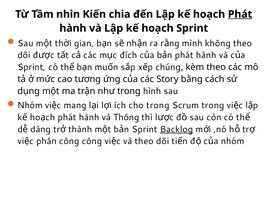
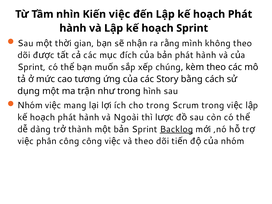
chia: chia -> việc
Phát at (240, 14) underline: present -> none
Thông: Thông -> Ngoài
